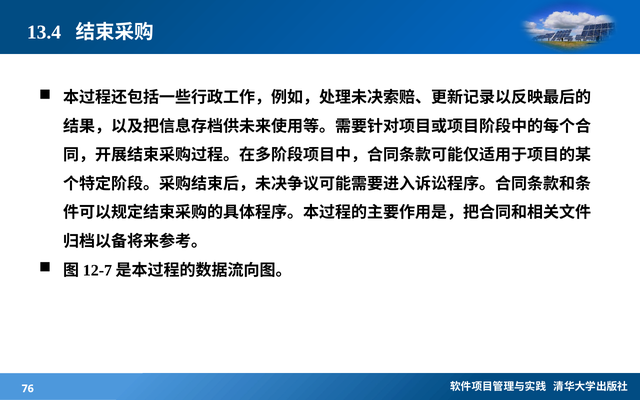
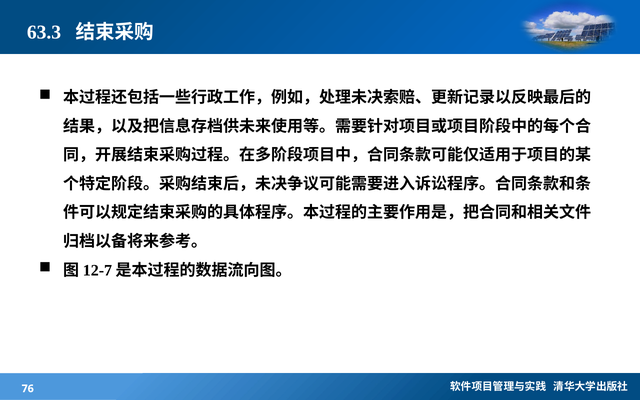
13.4: 13.4 -> 63.3
